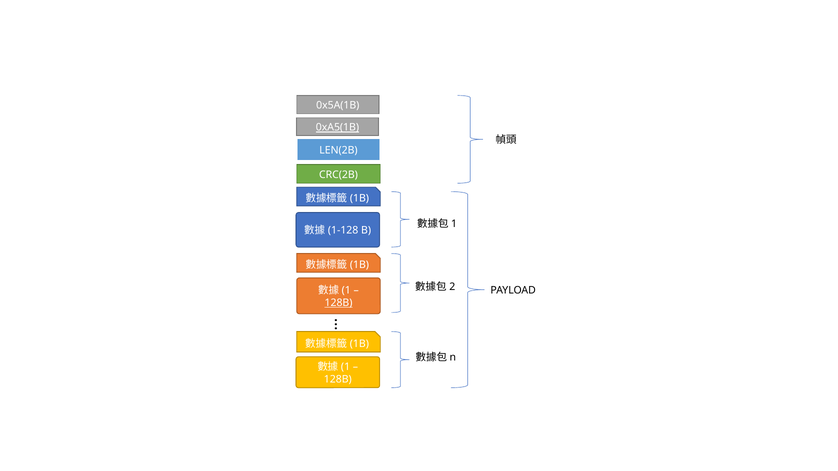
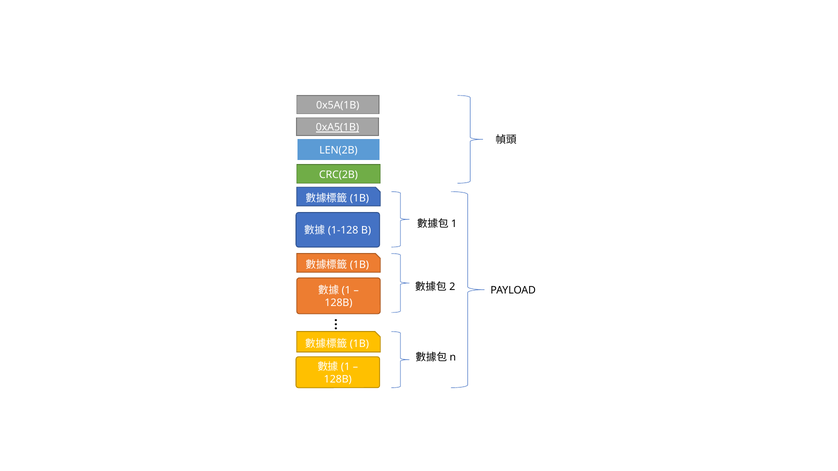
128B at (338, 303) underline: present -> none
